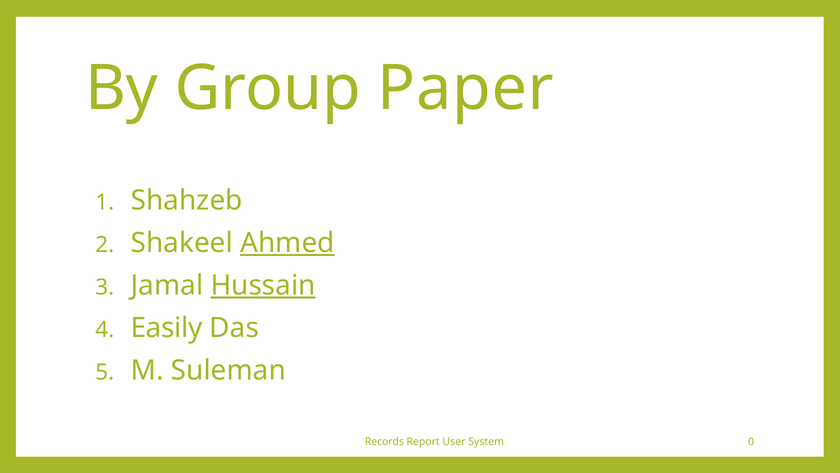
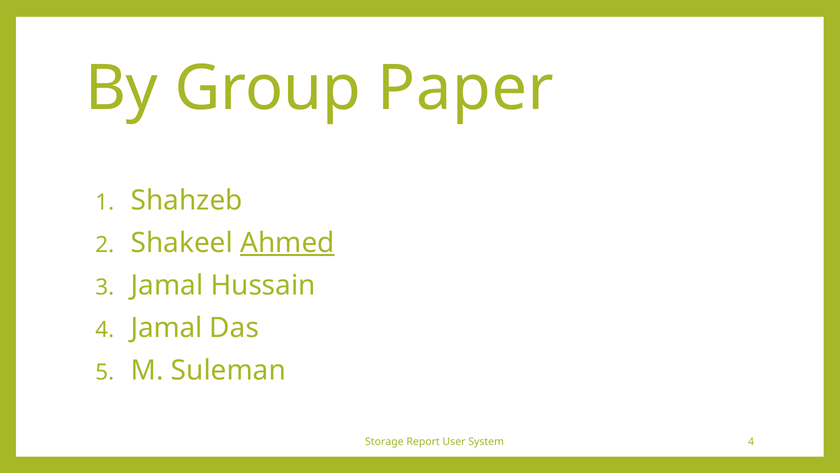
Hussain underline: present -> none
Easily at (167, 328): Easily -> Jamal
Records: Records -> Storage
System 0: 0 -> 4
